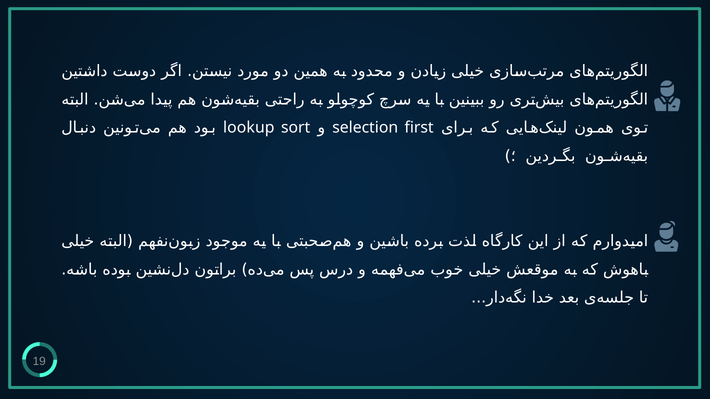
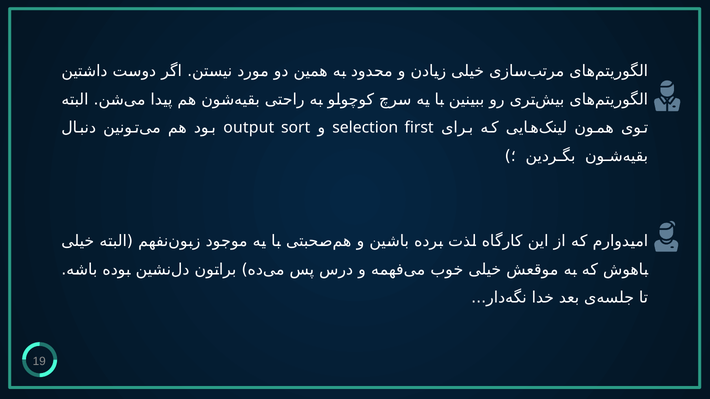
lookup: lookup -> output
